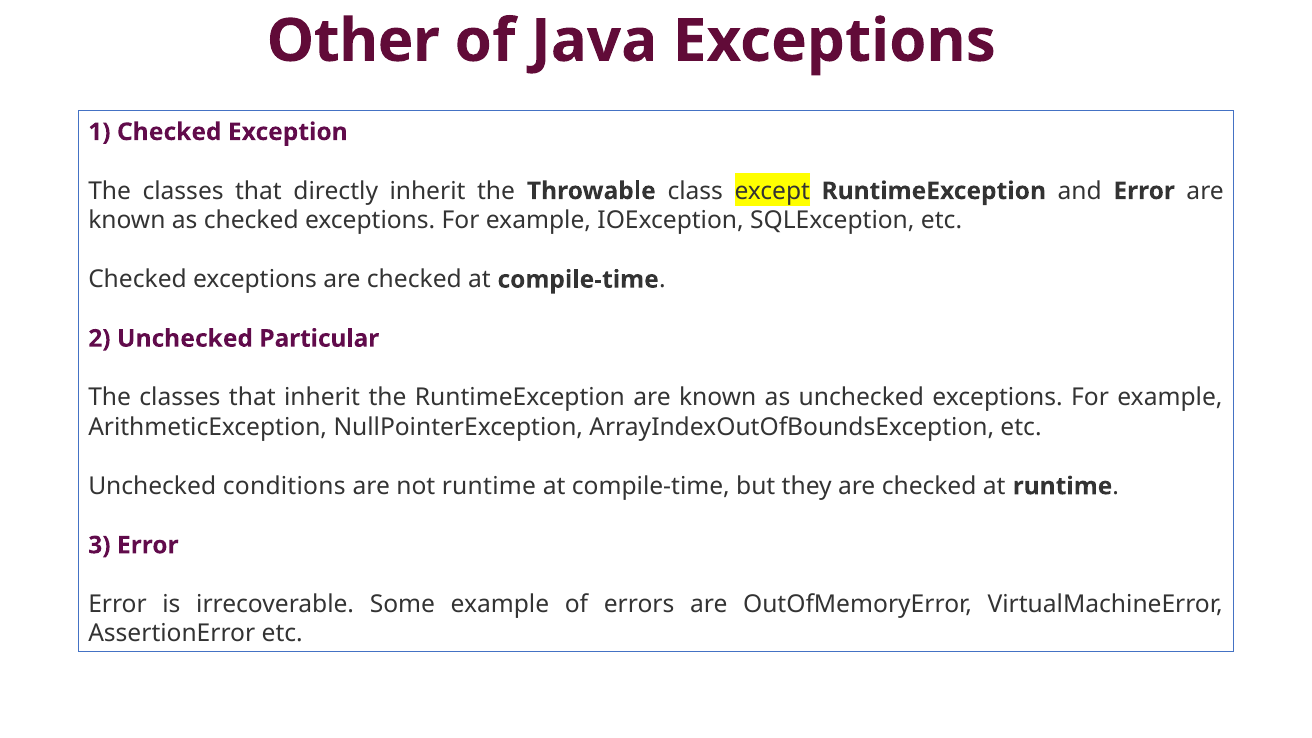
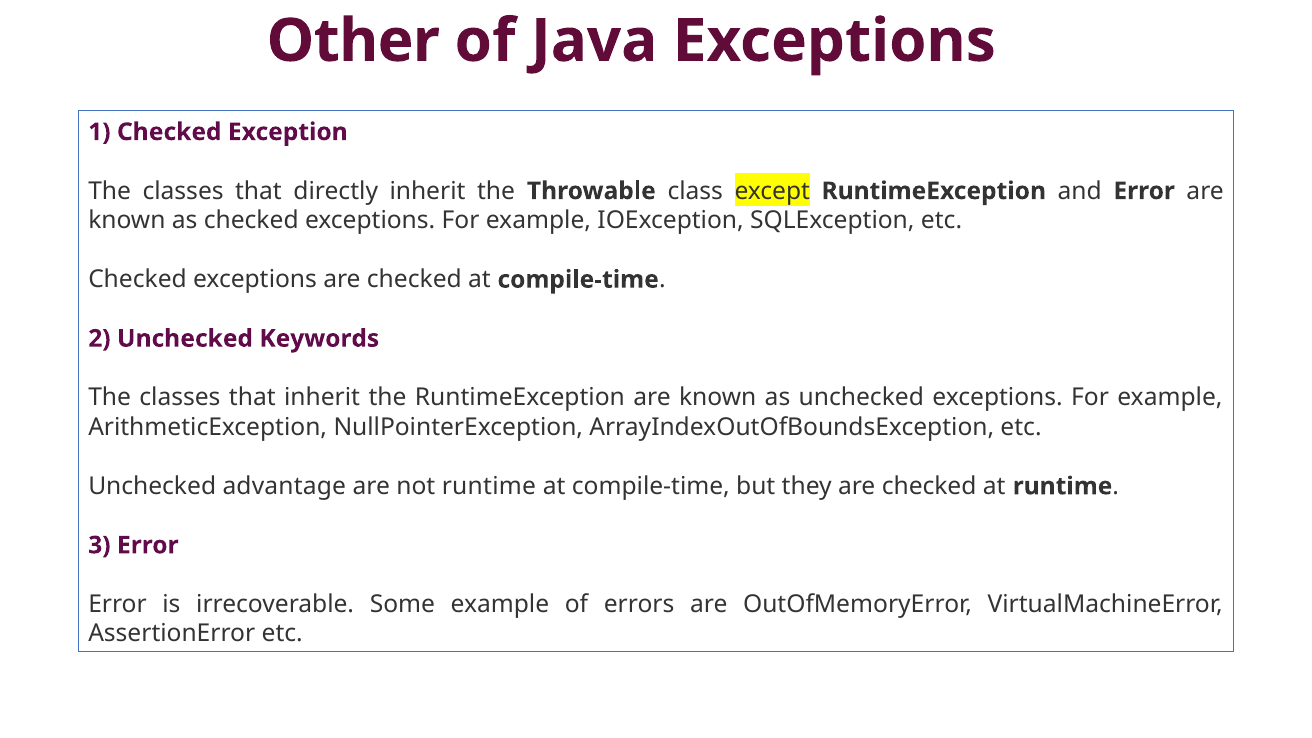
Particular: Particular -> Keywords
conditions: conditions -> advantage
